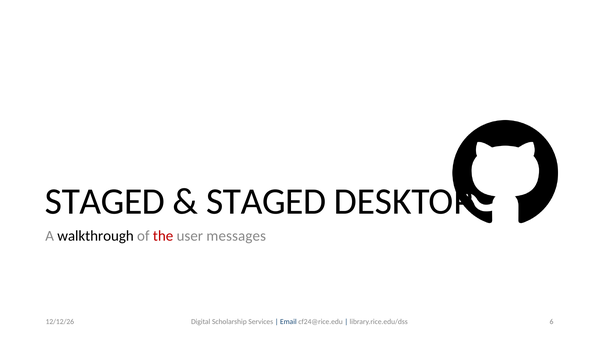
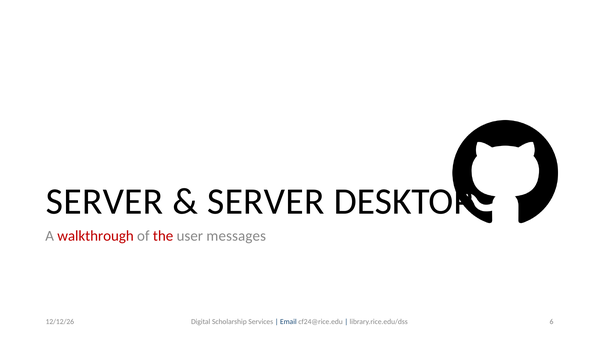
STAGED at (105, 201): STAGED -> SERVER
STAGED at (266, 201): STAGED -> SERVER
walkthrough colour: black -> red
